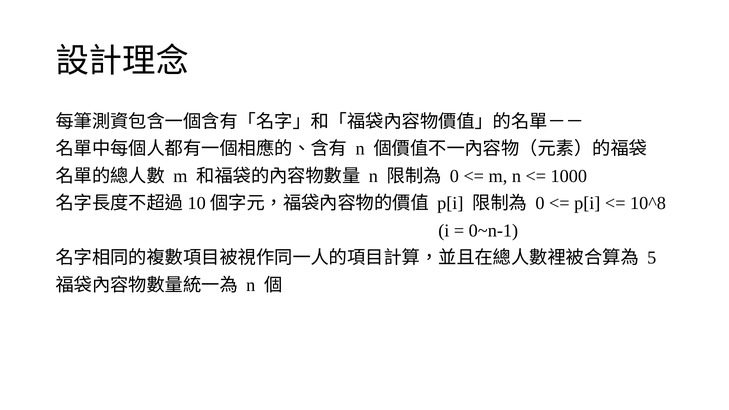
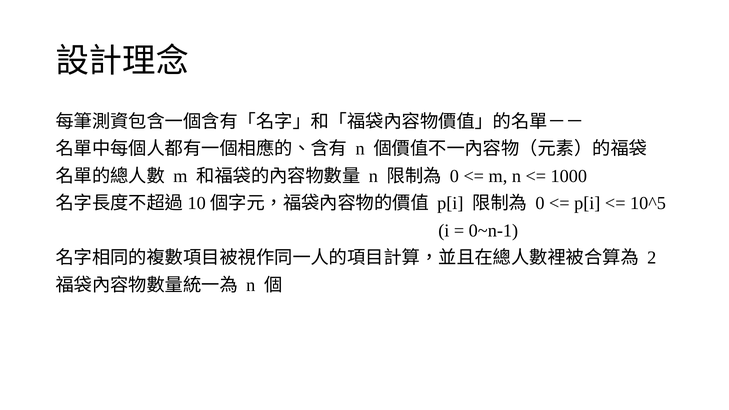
10^8: 10^8 -> 10^5
5: 5 -> 2
